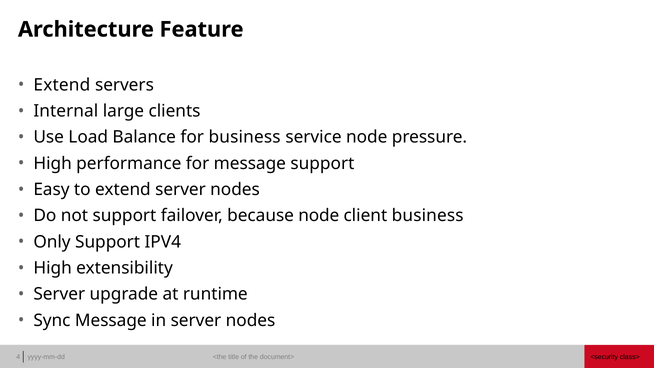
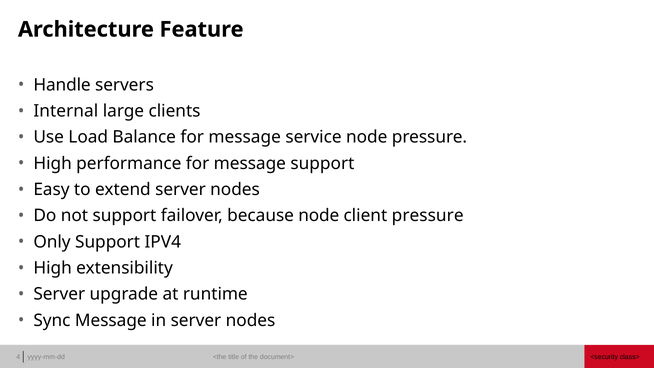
Extend at (62, 85): Extend -> Handle
Balance for business: business -> message
client business: business -> pressure
